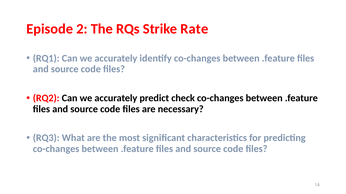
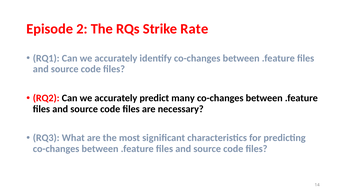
check: check -> many
